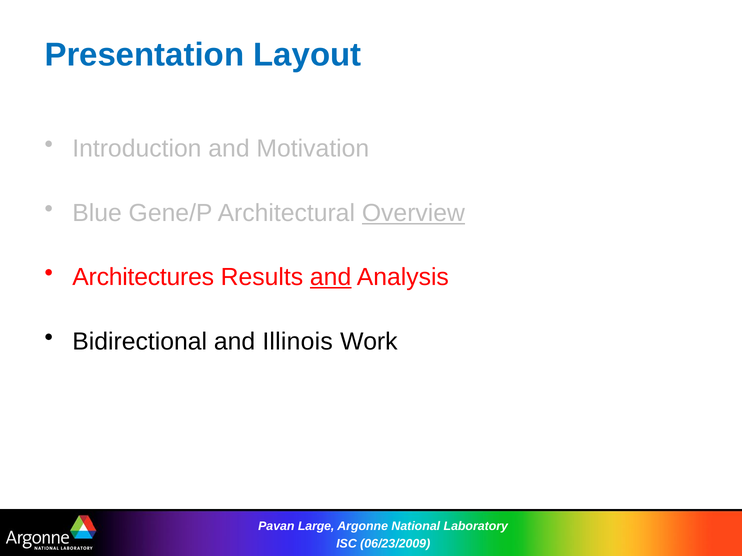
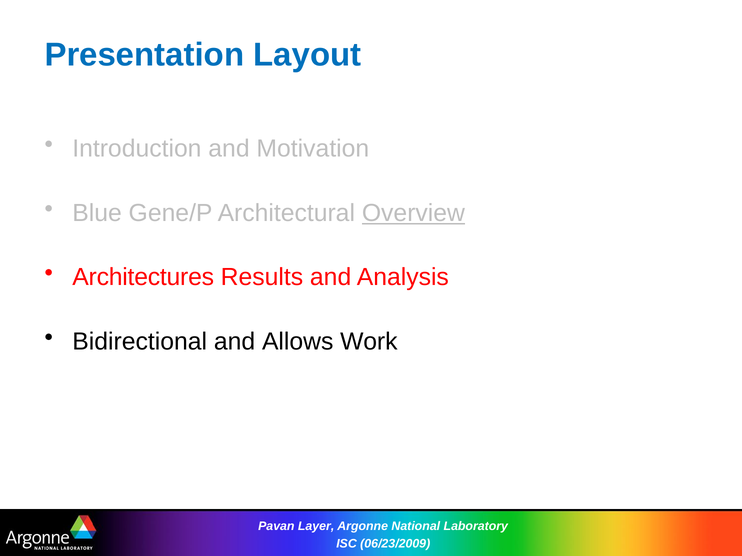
and at (331, 278) underline: present -> none
Illinois: Illinois -> Allows
Large: Large -> Layer
